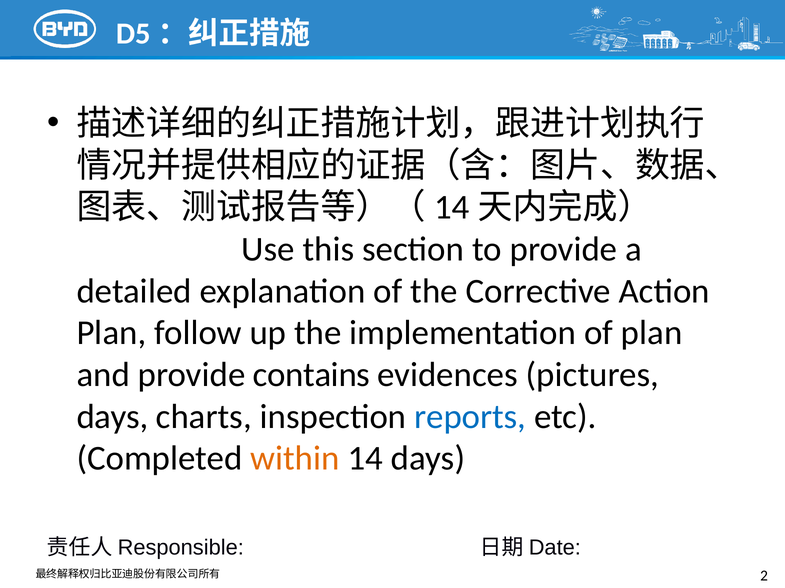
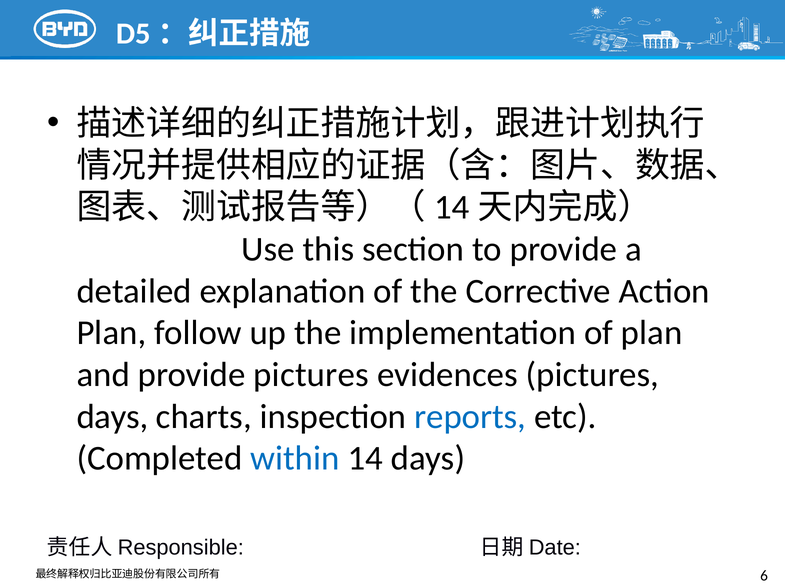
provide contains: contains -> pictures
within colour: orange -> blue
2: 2 -> 6
